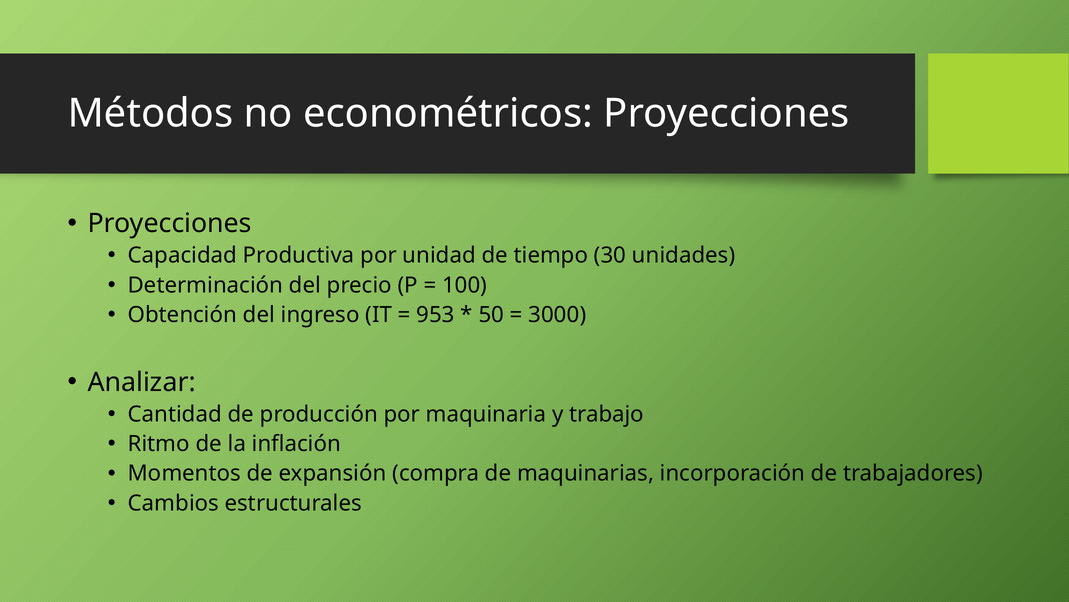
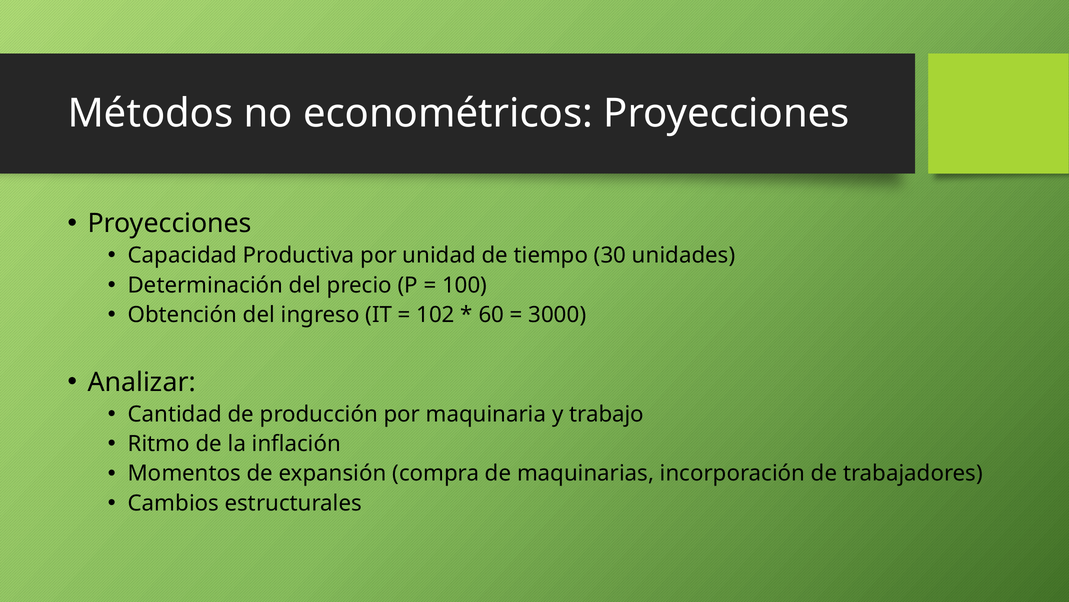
953: 953 -> 102
50: 50 -> 60
